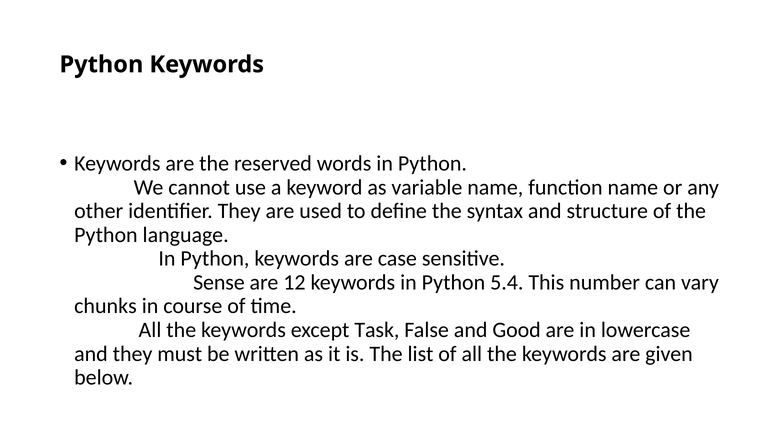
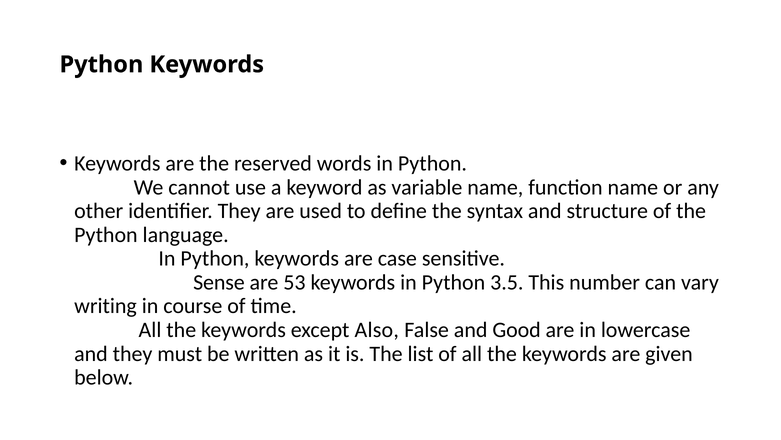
12: 12 -> 53
5.4: 5.4 -> 3.5
chunks: chunks -> writing
Task: Task -> Also
